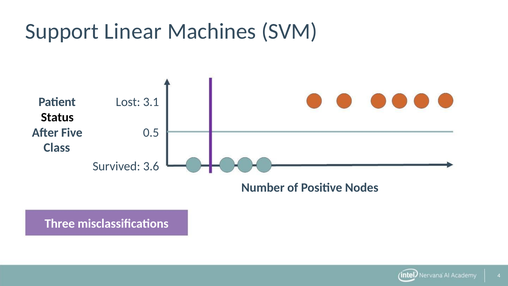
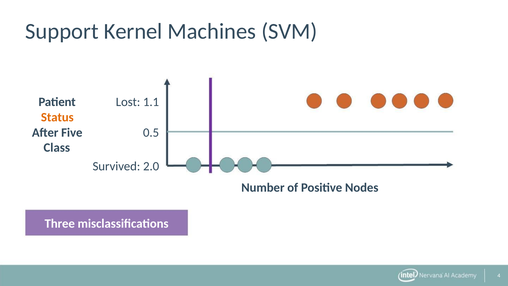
Linear: Linear -> Kernel
3.1: 3.1 -> 1.1
Status colour: black -> orange
3.6: 3.6 -> 2.0
